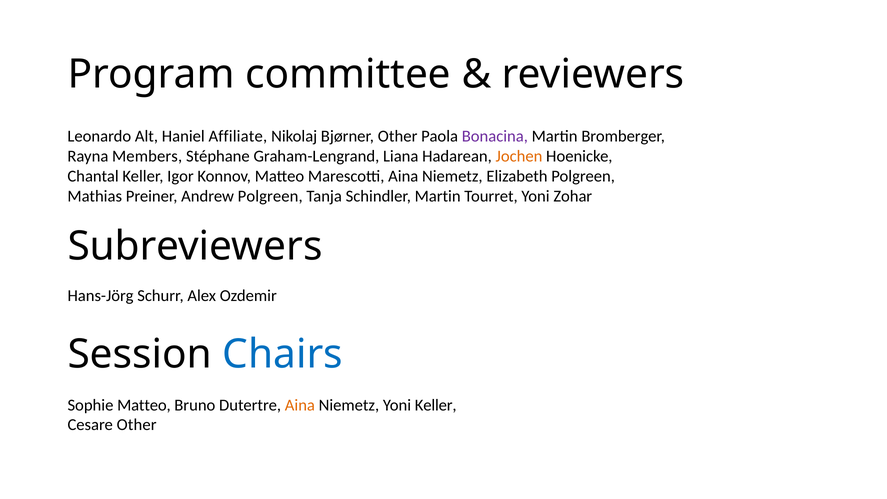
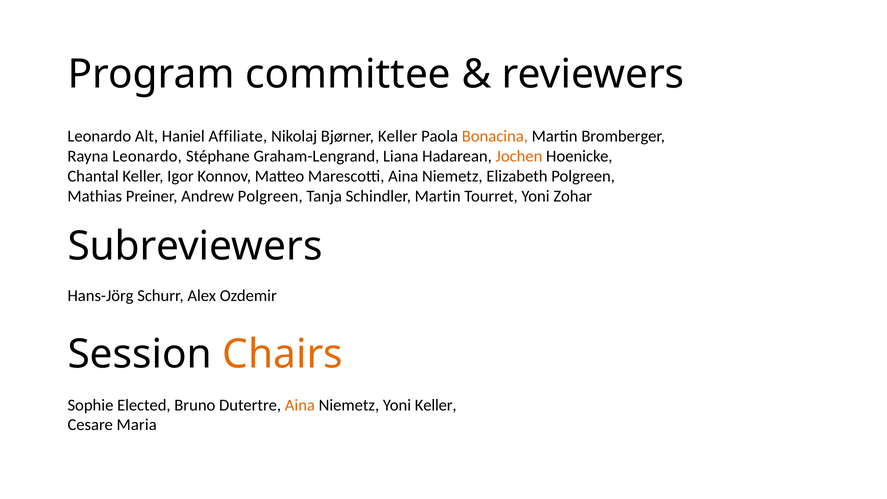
Bjørner Other: Other -> Keller
Bonacina colour: purple -> orange
Rayna Members: Members -> Leonardo
Chairs colour: blue -> orange
Sophie Matteo: Matteo -> Elected
Cesare Other: Other -> Maria
